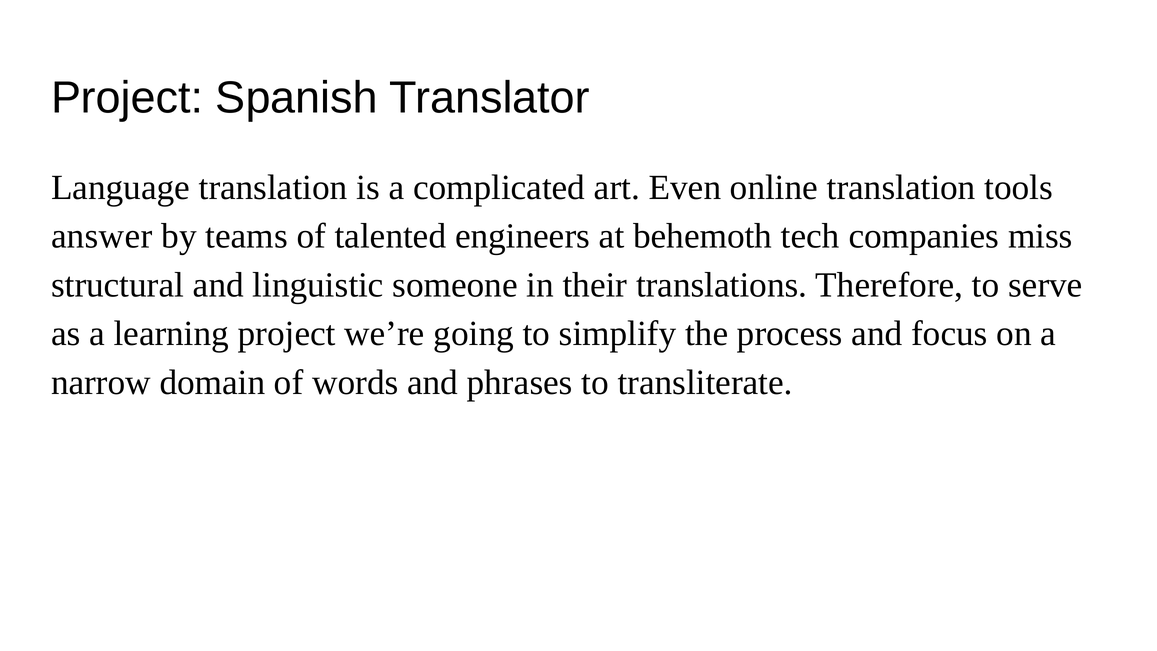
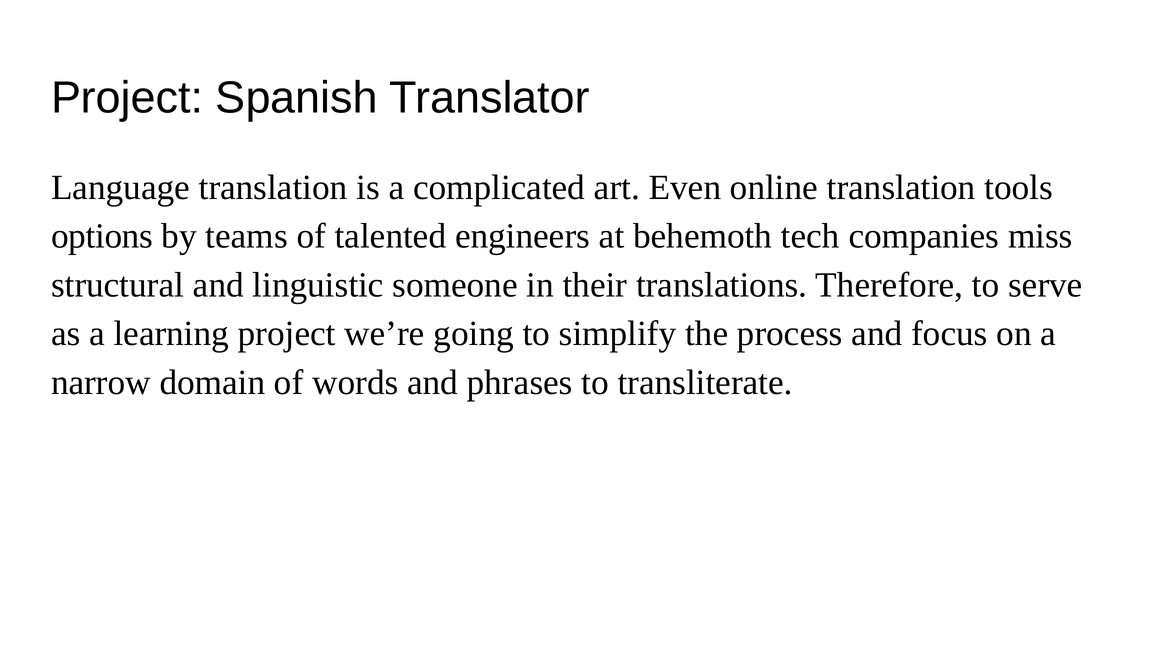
answer: answer -> options
